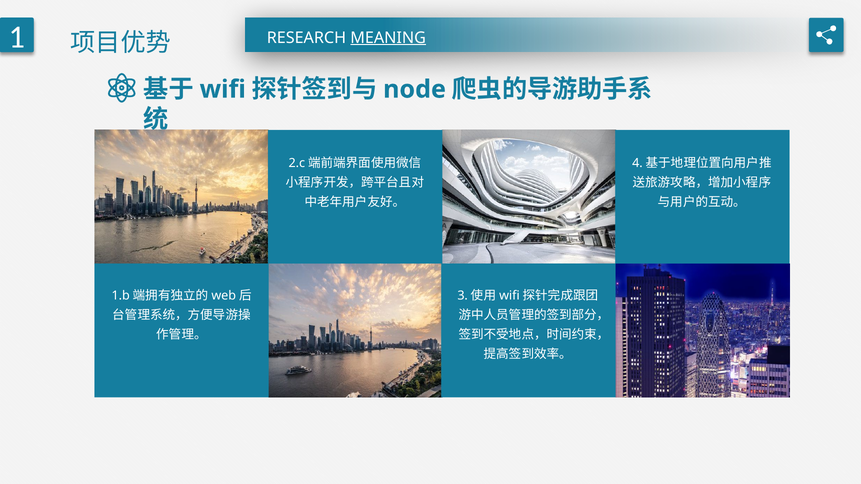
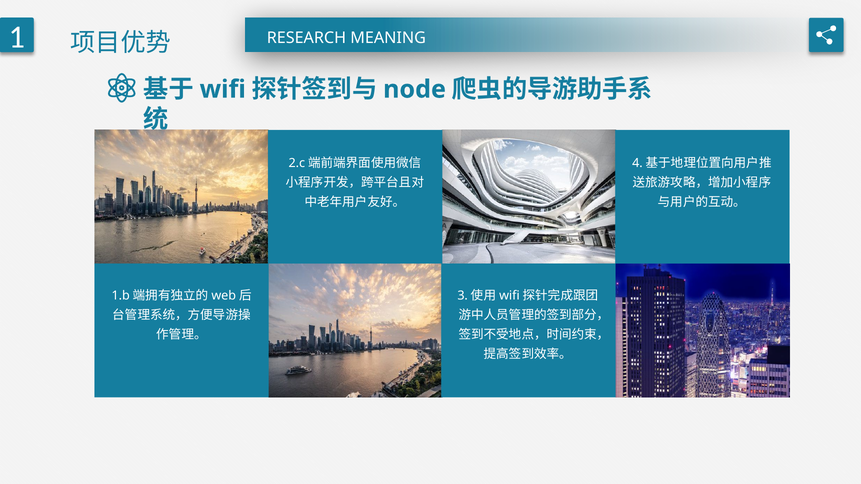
MEANING underline: present -> none
